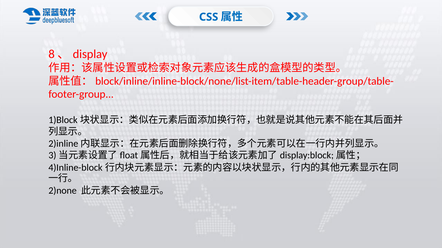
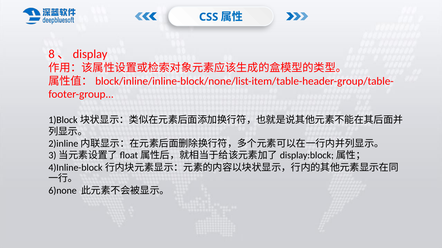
2)none: 2)none -> 6)none
